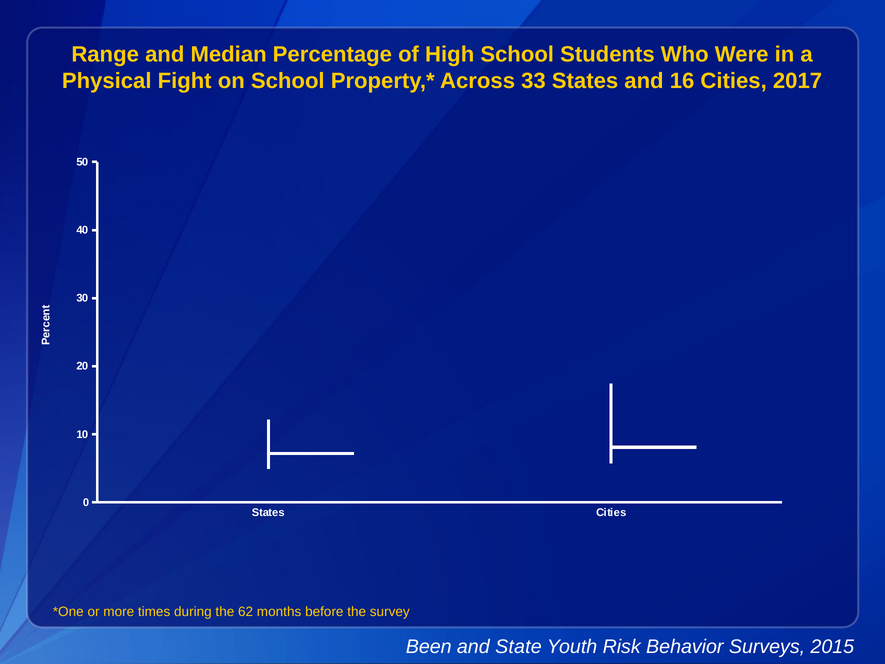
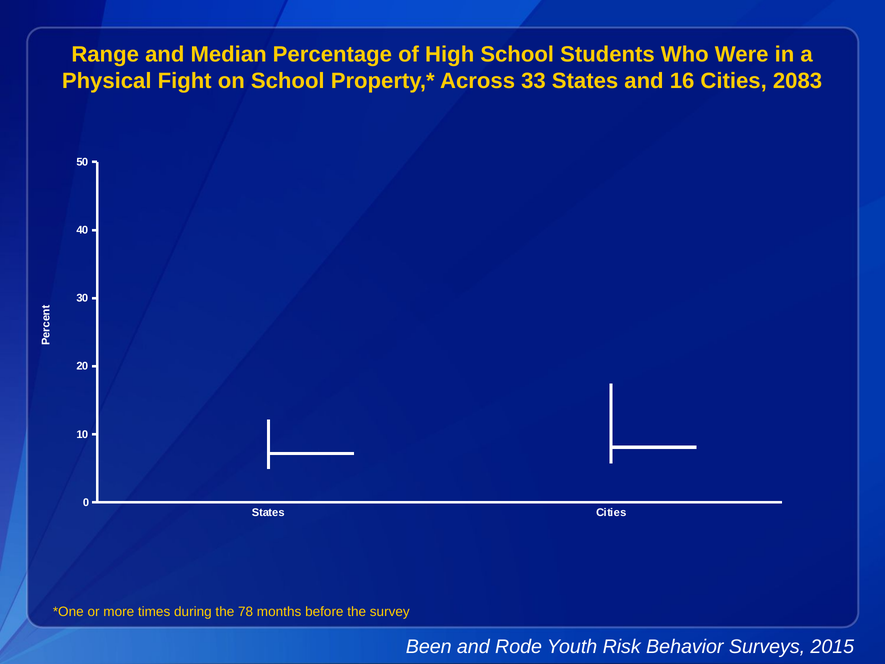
2017: 2017 -> 2083
62: 62 -> 78
State: State -> Rode
